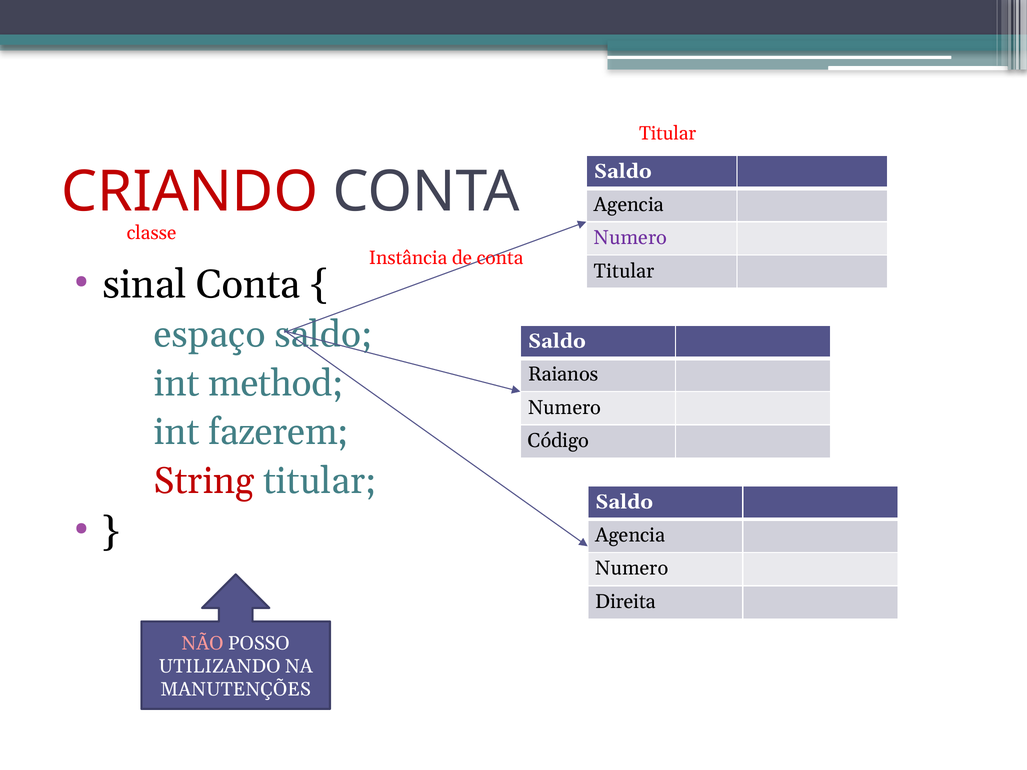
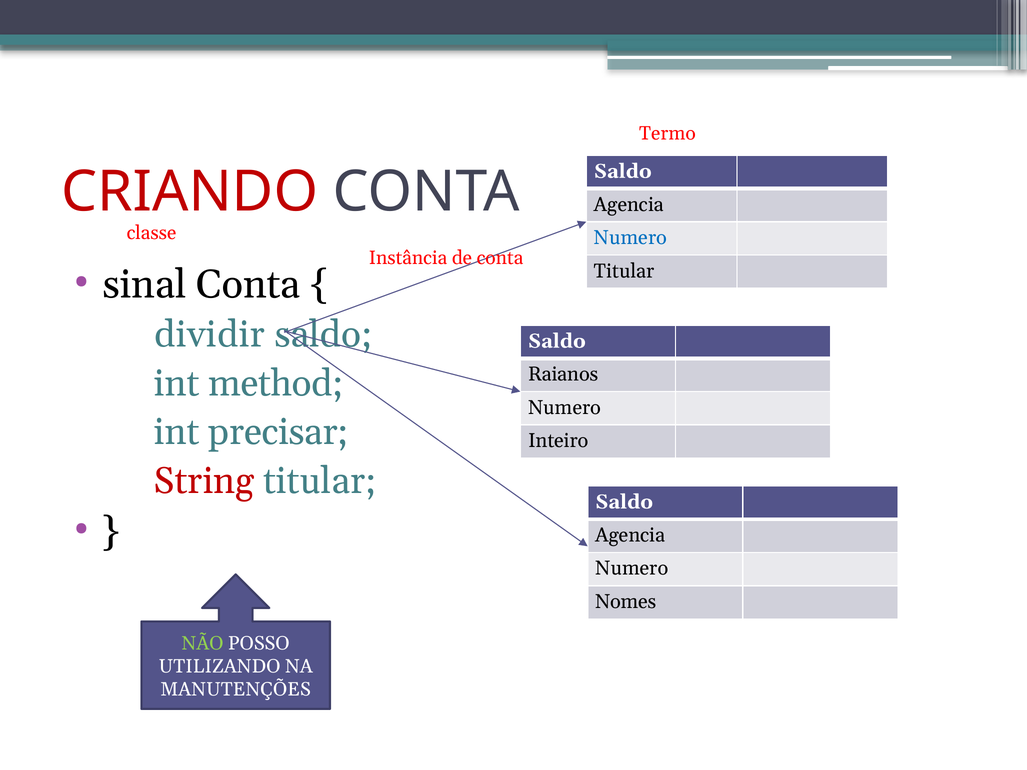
Titular at (668, 134): Titular -> Termo
Numero at (630, 238) colour: purple -> blue
espaço: espaço -> dividir
fazerem: fazerem -> precisar
Código: Código -> Inteiro
Direita: Direita -> Nomes
NÃO colour: pink -> light green
